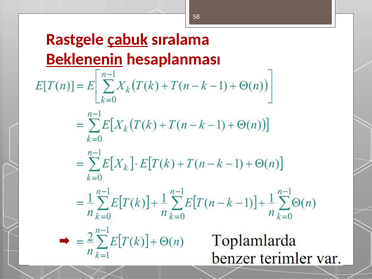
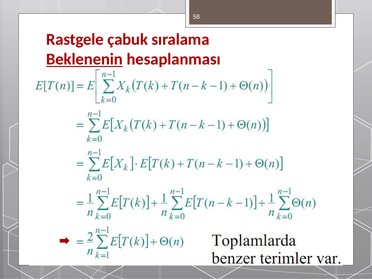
çabuk underline: present -> none
